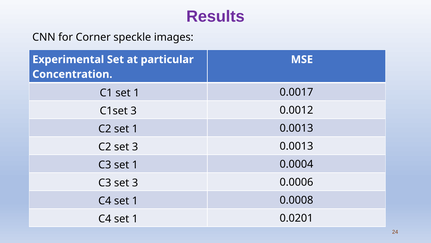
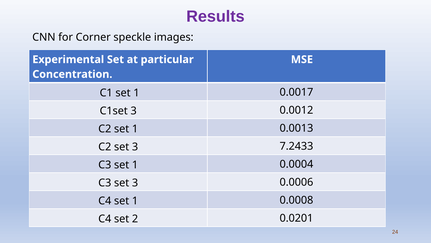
3 0.0013: 0.0013 -> 7.2433
1 at (135, 218): 1 -> 2
